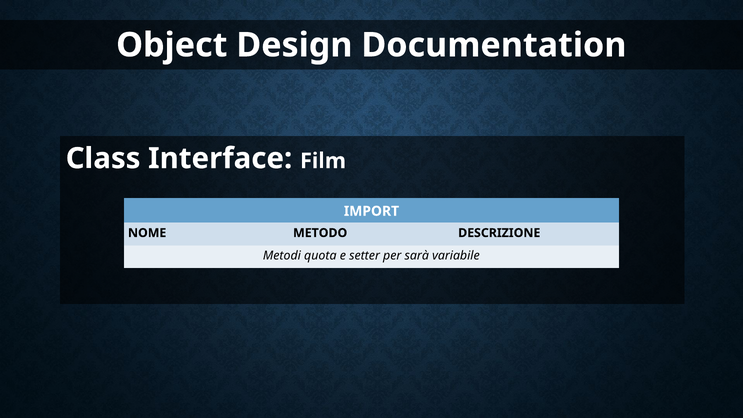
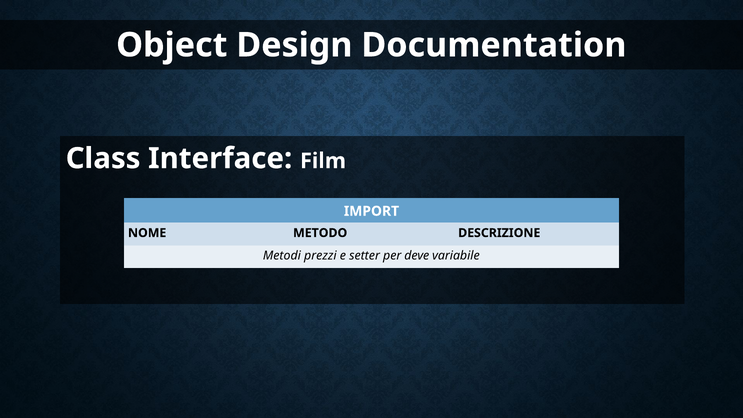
quota: quota -> prezzi
sarà: sarà -> deve
